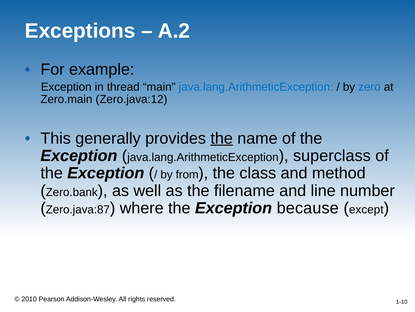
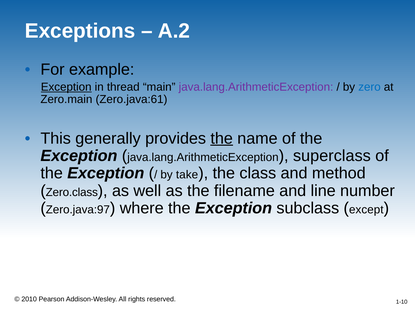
Exception at (66, 87) underline: none -> present
java.lang.ArithmeticException at (256, 87) colour: blue -> purple
Zero.java:12: Zero.java:12 -> Zero.java:61
from: from -> take
Zero.bank: Zero.bank -> Zero.class
Zero.java:87: Zero.java:87 -> Zero.java:97
because: because -> subclass
